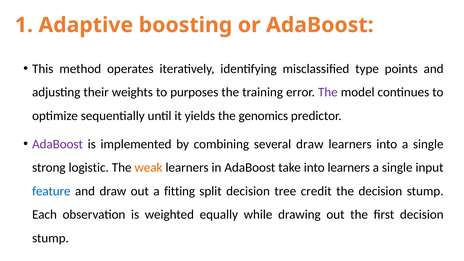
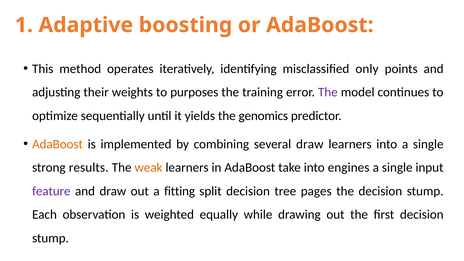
type: type -> only
AdaBoost at (58, 144) colour: purple -> orange
logistic: logistic -> results
into learners: learners -> engines
feature colour: blue -> purple
credit: credit -> pages
